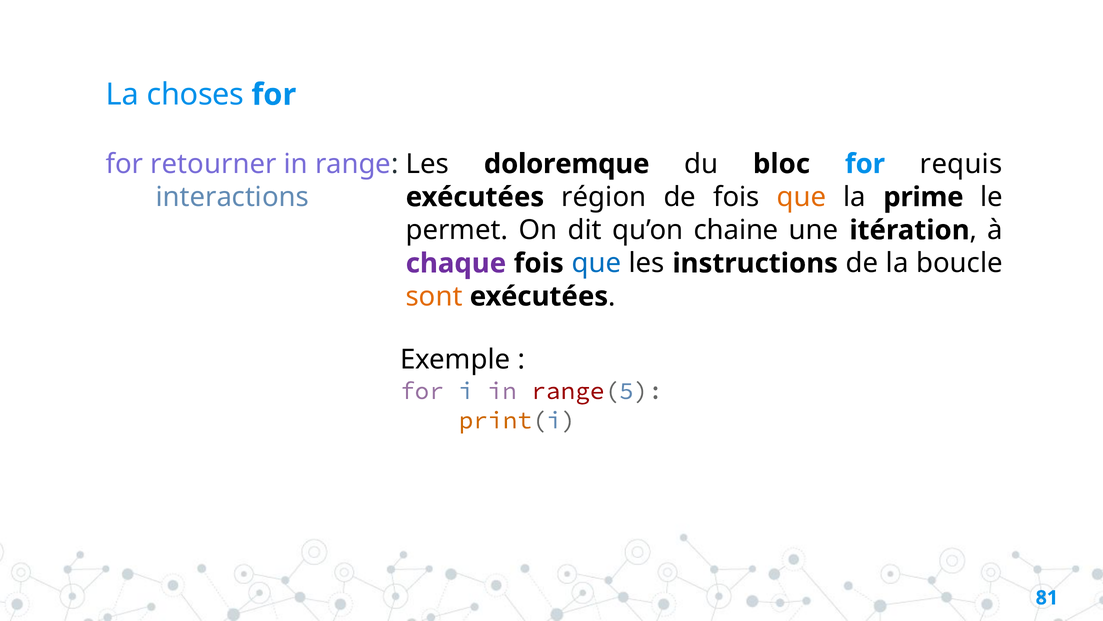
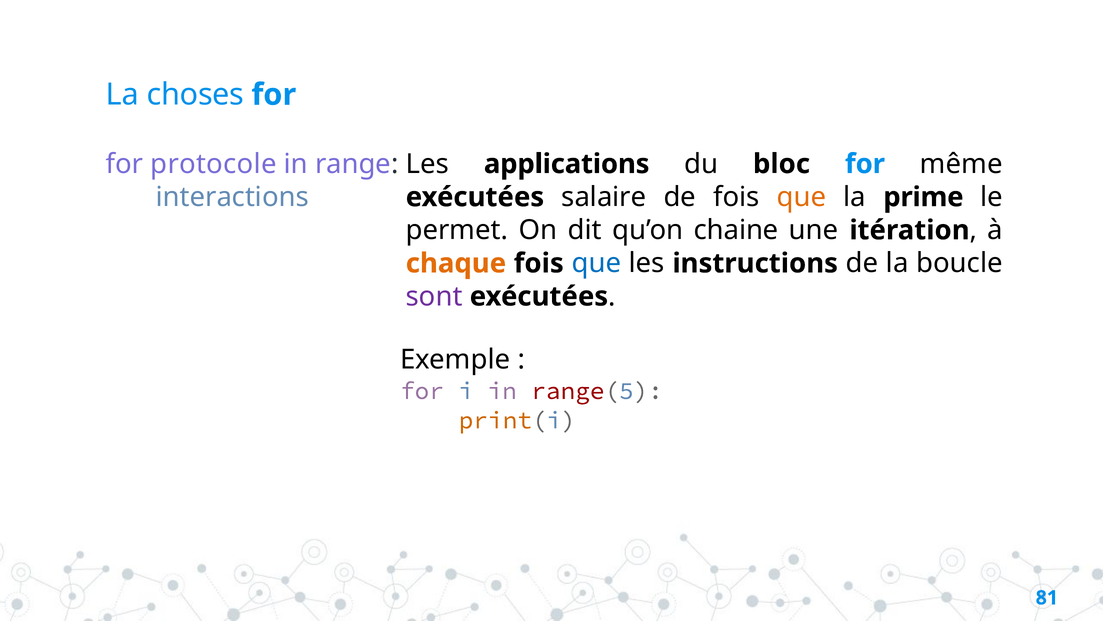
retourner: retourner -> protocole
doloremque: doloremque -> applications
requis: requis -> même
région: région -> salaire
chaque colour: purple -> orange
sont colour: orange -> purple
